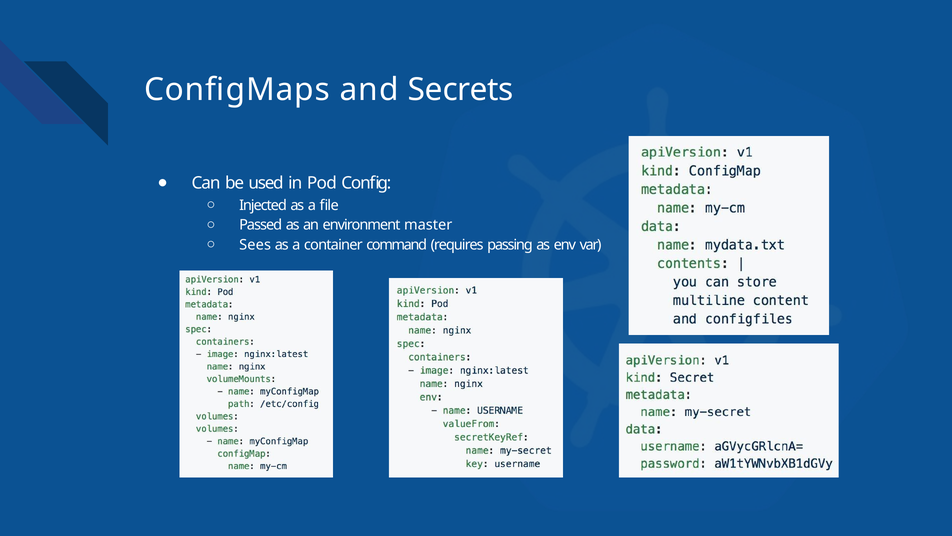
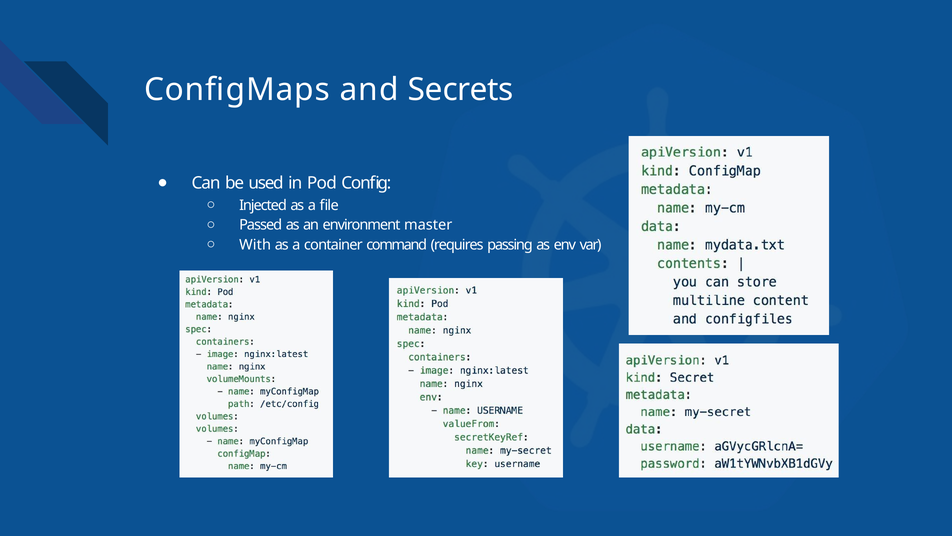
Sees: Sees -> With
